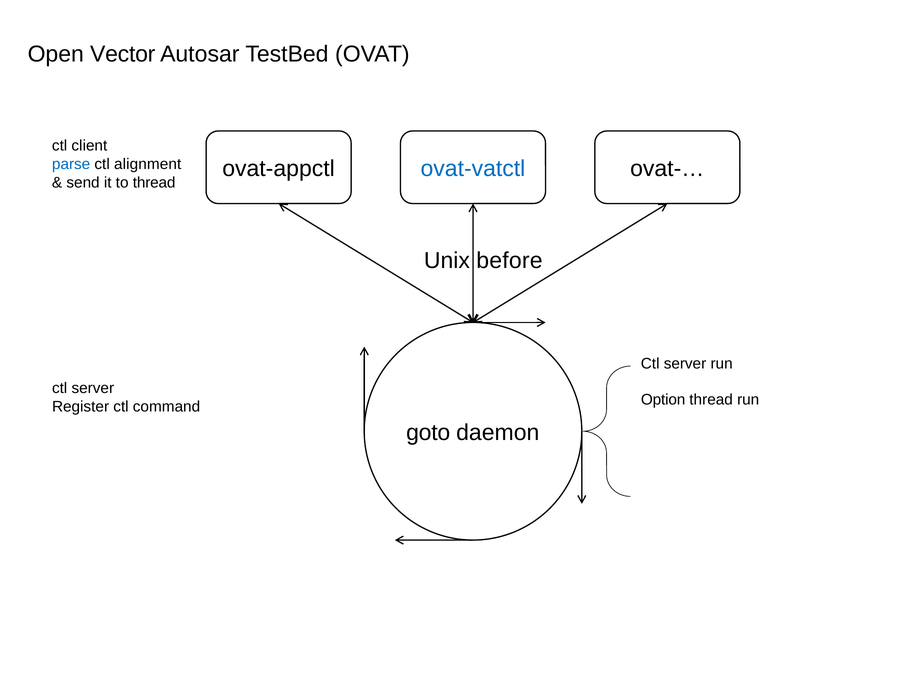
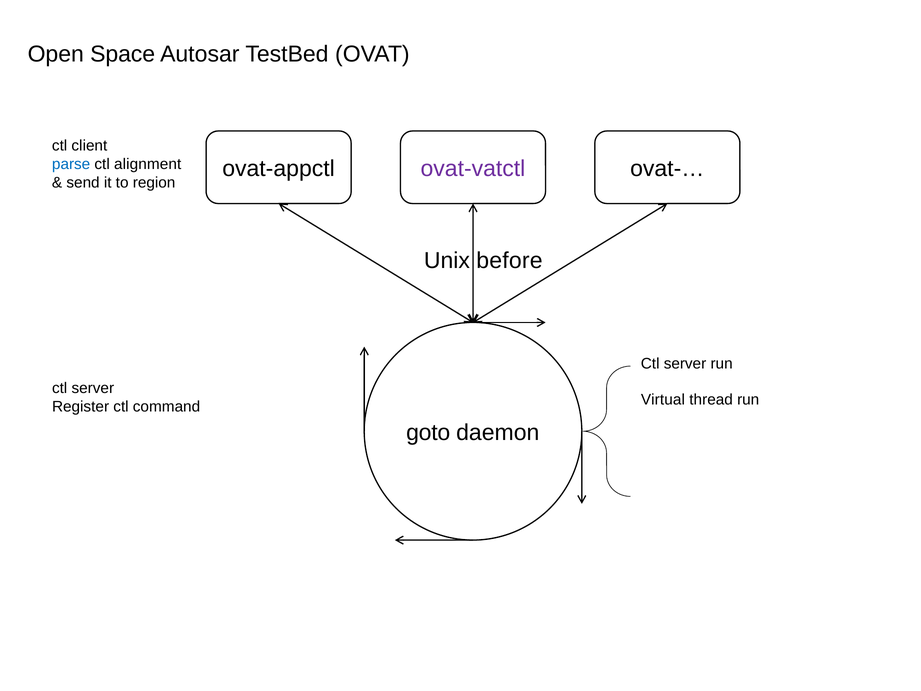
Vector: Vector -> Space
ovat-vatctl colour: blue -> purple
to thread: thread -> region
Option: Option -> Virtual
